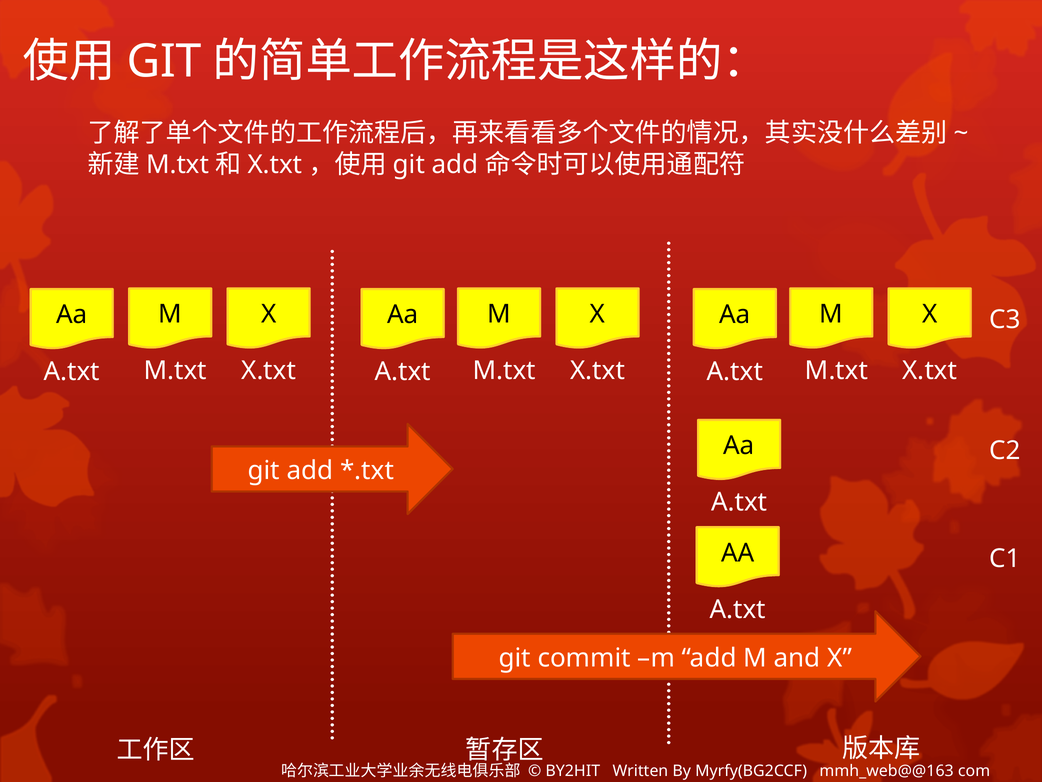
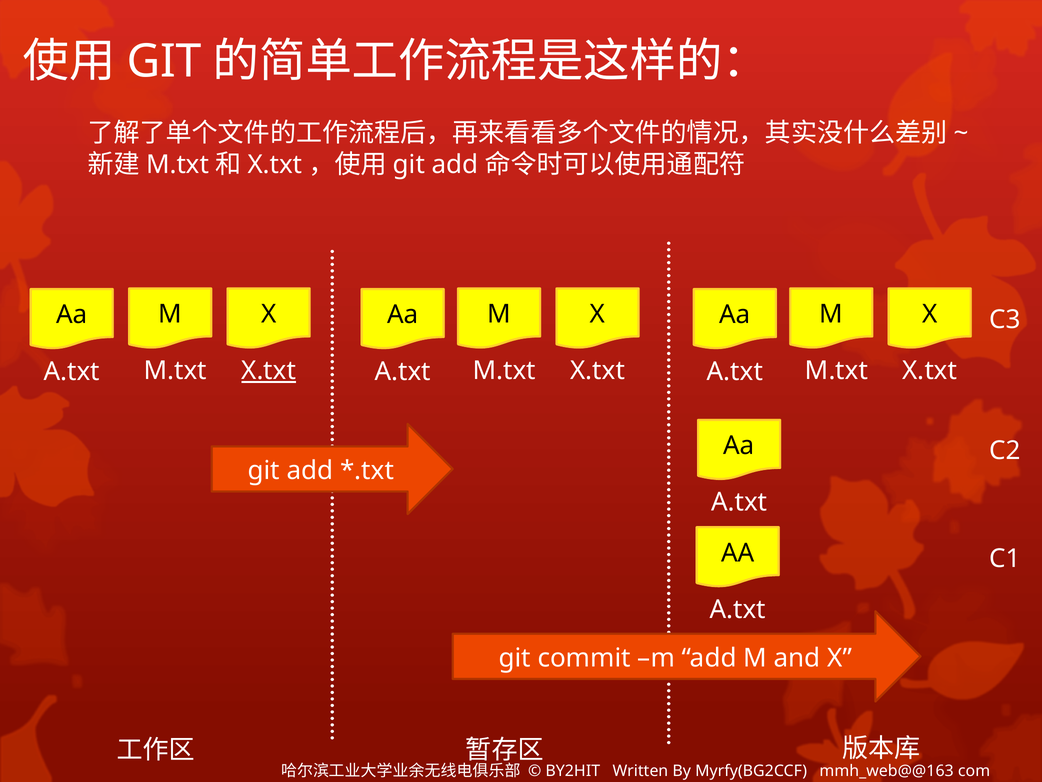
X.txt at (269, 371) underline: none -> present
